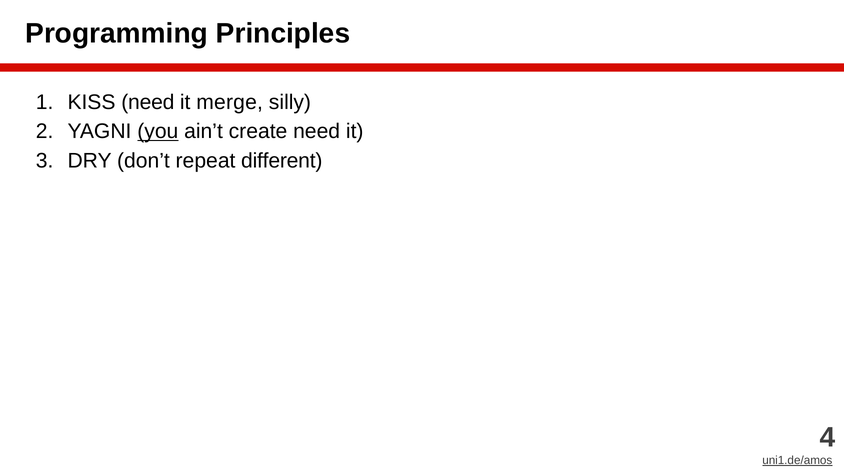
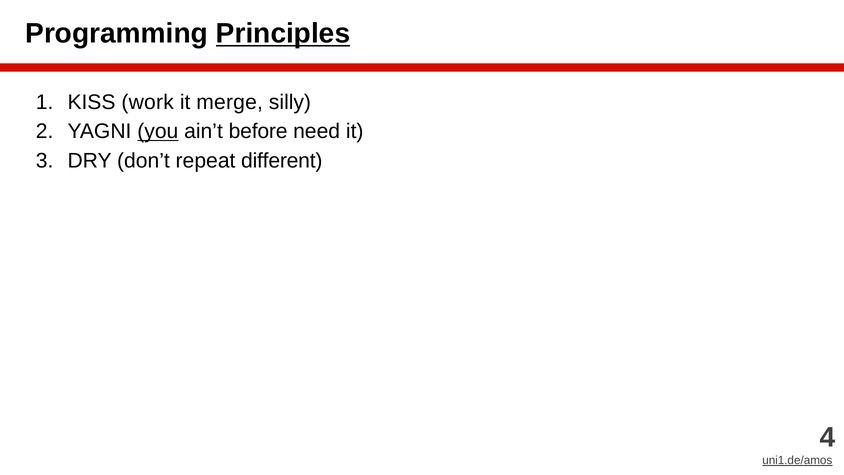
Principles underline: none -> present
KISS need: need -> work
create: create -> before
